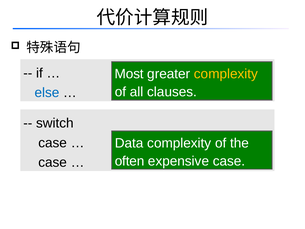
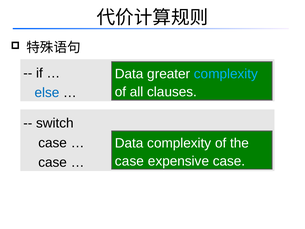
Most at (129, 74): Most -> Data
complexity at (226, 74) colour: yellow -> light blue
often at (130, 161): often -> case
